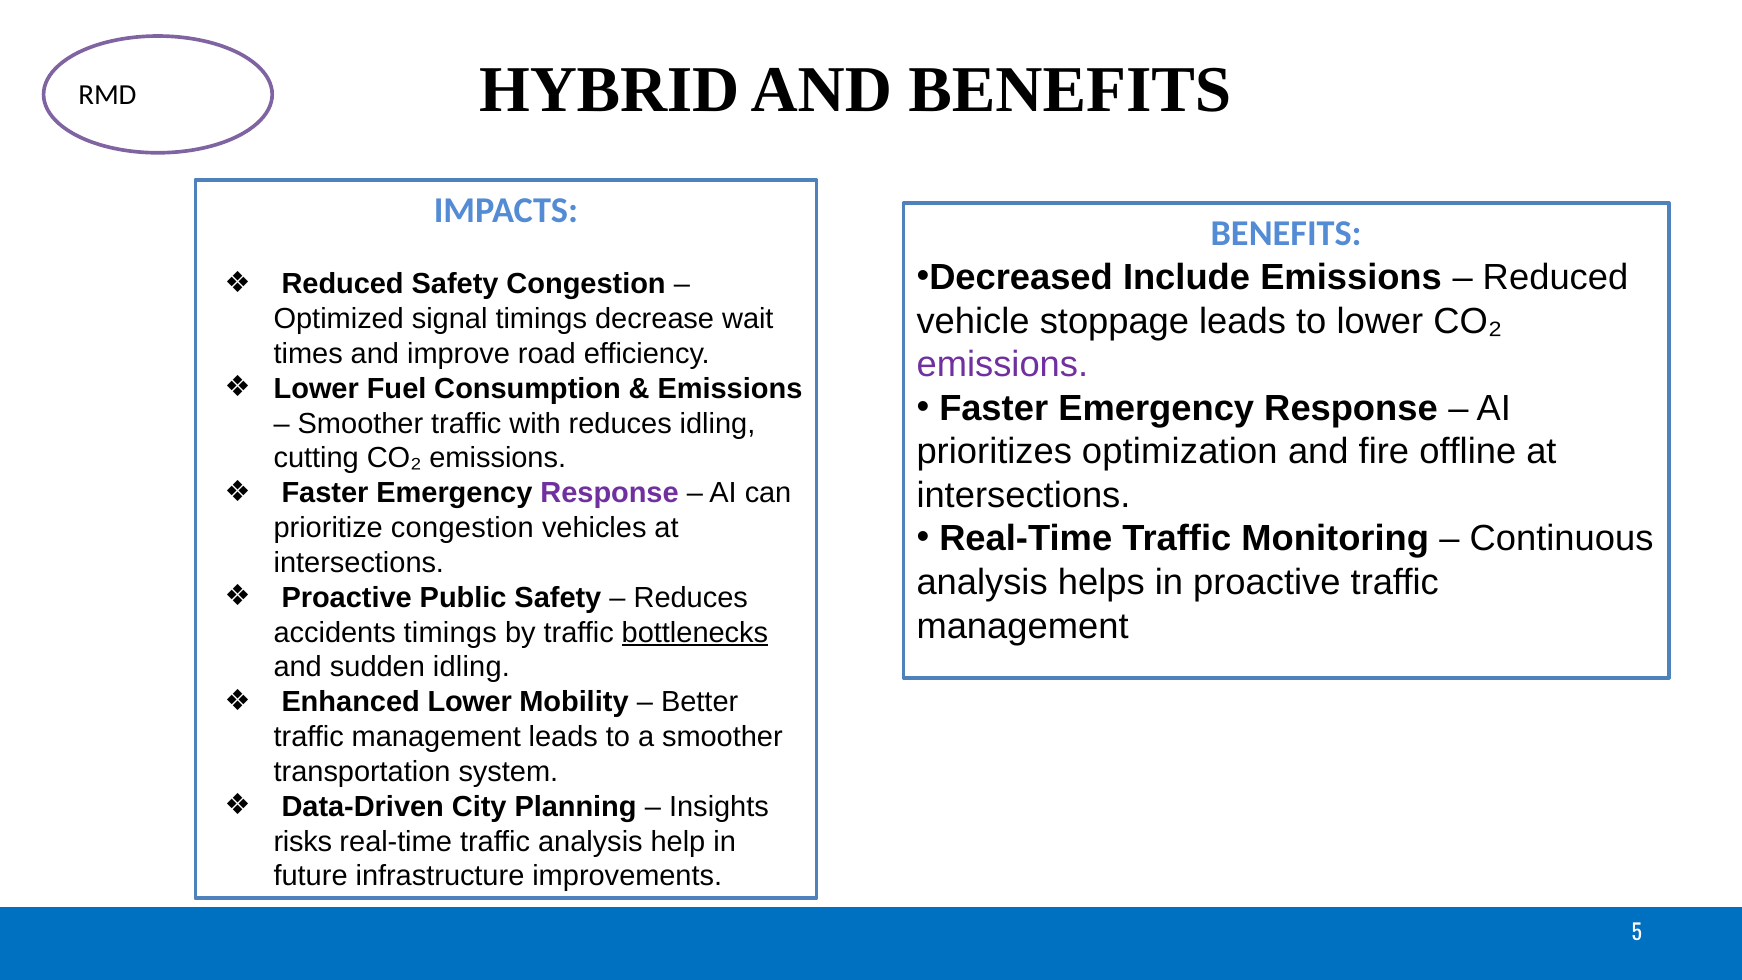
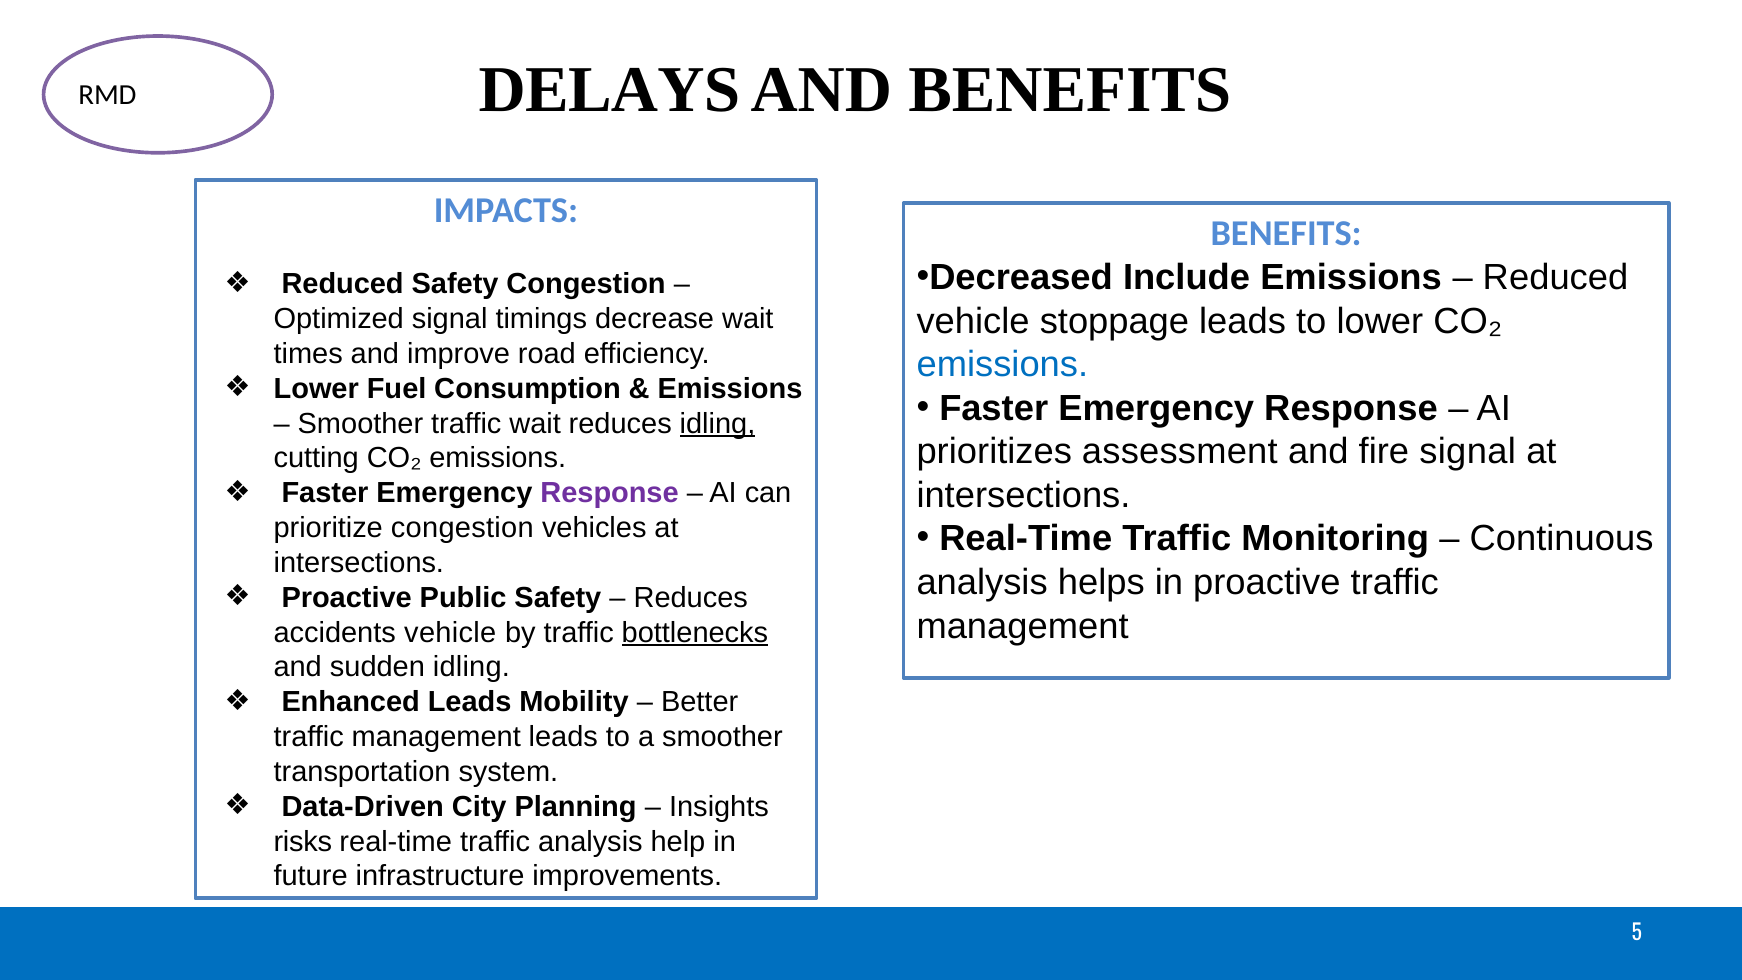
HYBRID: HYBRID -> DELAYS
emissions at (1002, 365) colour: purple -> blue
traffic with: with -> wait
idling at (717, 424) underline: none -> present
optimization: optimization -> assessment
fire offline: offline -> signal
accidents timings: timings -> vehicle
Enhanced Lower: Lower -> Leads
